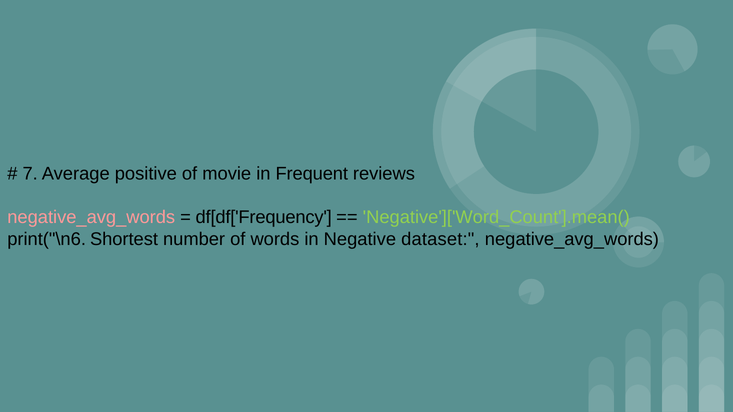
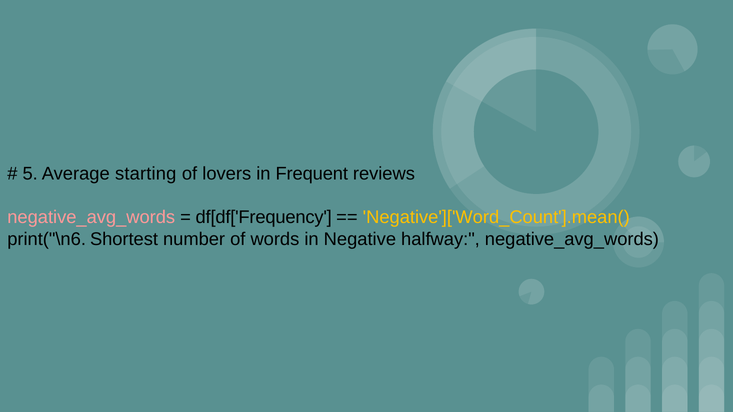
7: 7 -> 5
positive: positive -> starting
movie: movie -> lovers
Negative']['Word_Count'].mean( colour: light green -> yellow
dataset: dataset -> halfway
